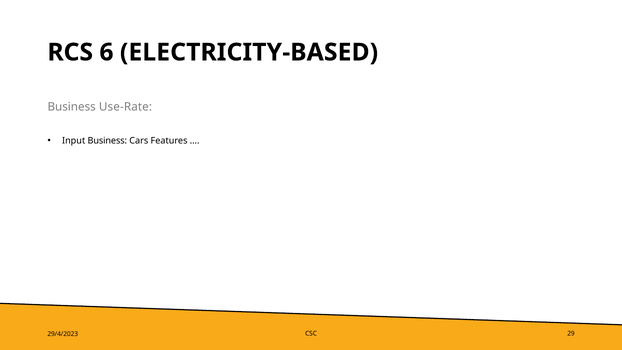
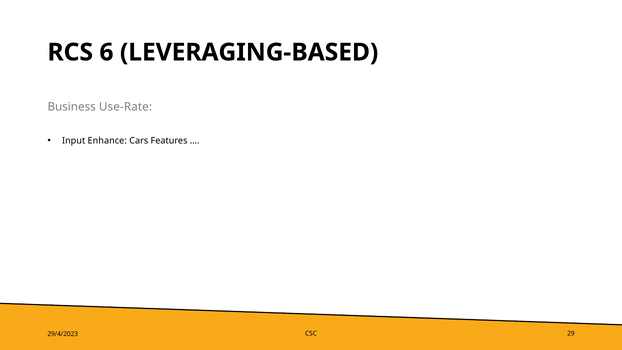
ELECTRICITY-BASED: ELECTRICITY-BASED -> LEVERAGING-BASED
Input Business: Business -> Enhance
